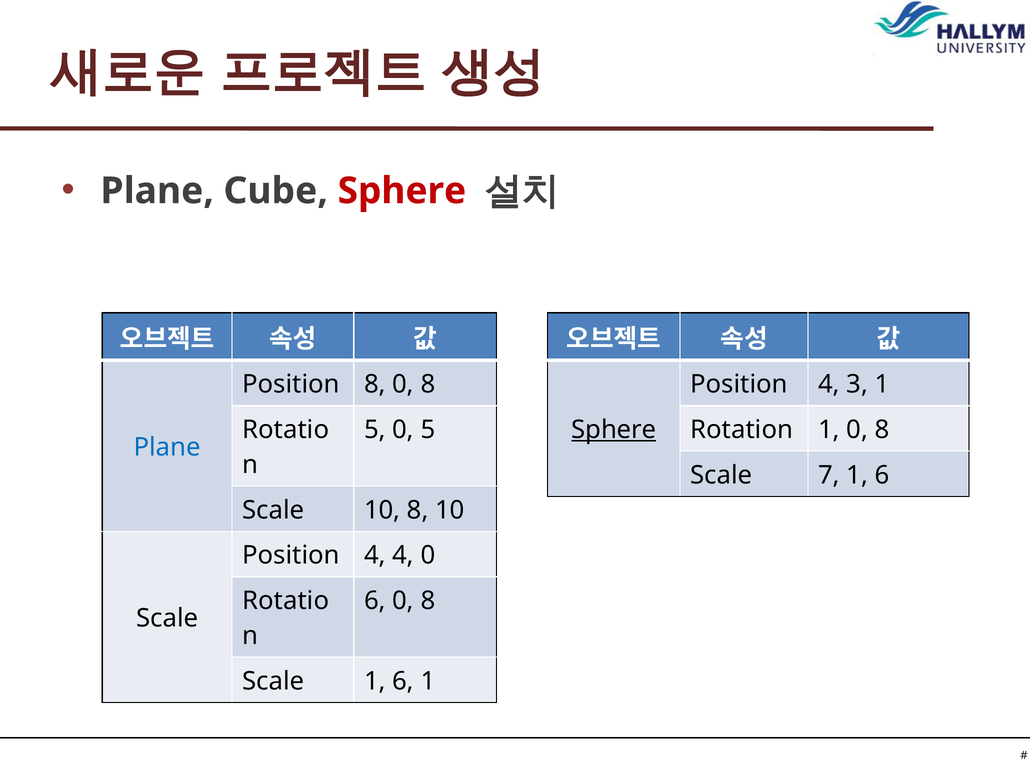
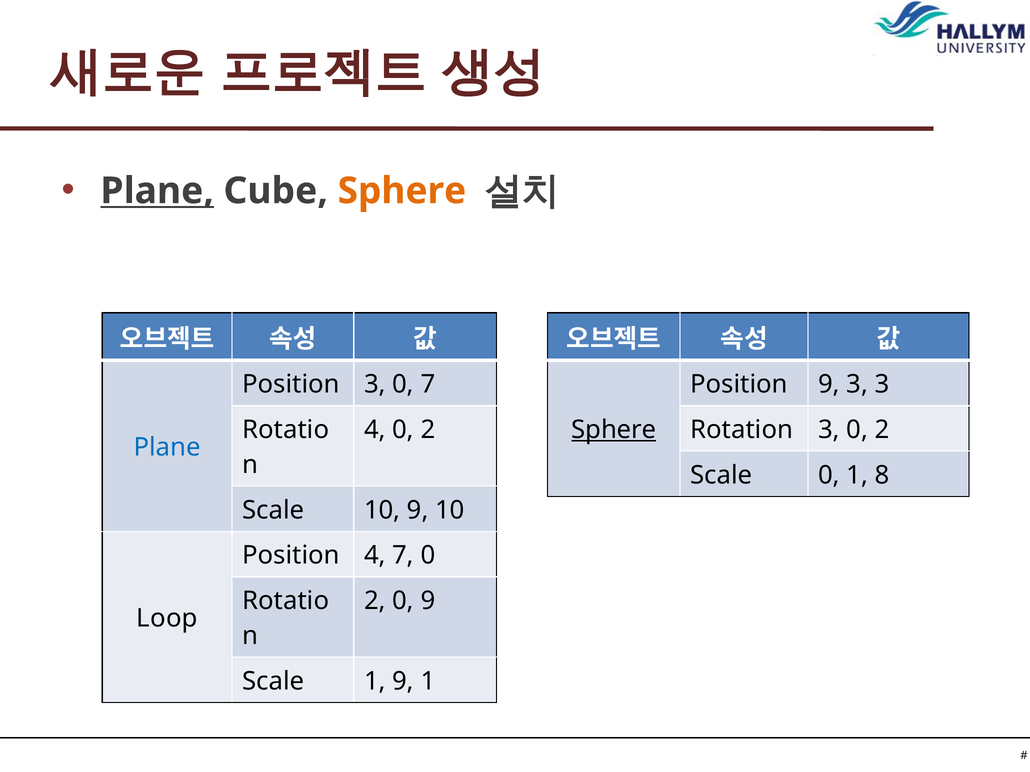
Plane at (157, 191) underline: none -> present
Sphere at (402, 191) colour: red -> orange
Position 8: 8 -> 3
8 at (428, 385): 8 -> 7
4 at (829, 385): 4 -> 9
3 1: 1 -> 3
5 at (375, 430): 5 -> 4
5 at (428, 430): 5 -> 2
Rotation 1: 1 -> 3
8 at (882, 430): 8 -> 2
Scale 7: 7 -> 0
6 at (882, 475): 6 -> 8
10 8: 8 -> 9
4 4: 4 -> 7
6 at (375, 601): 6 -> 2
8 at (428, 601): 8 -> 9
Scale at (167, 619): Scale -> Loop
Scale 1 6: 6 -> 9
